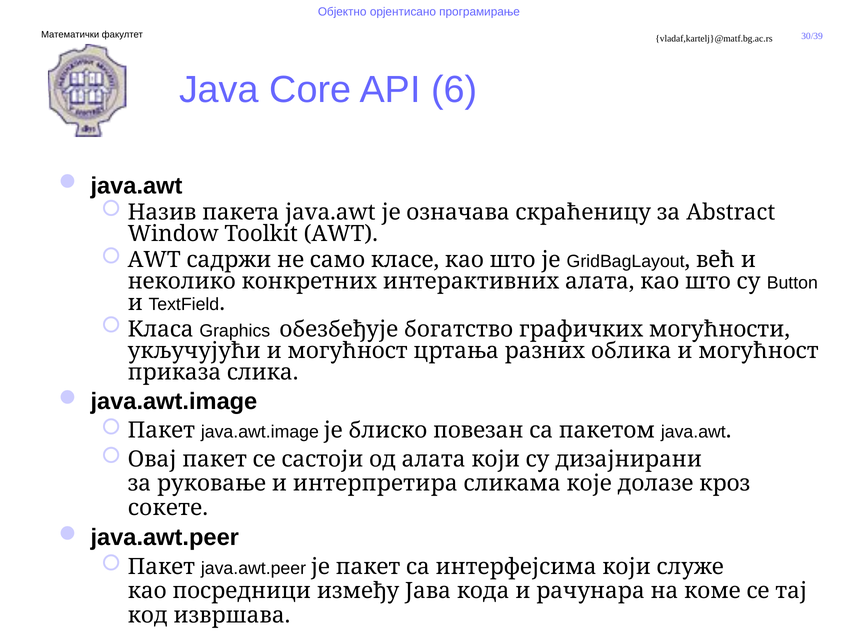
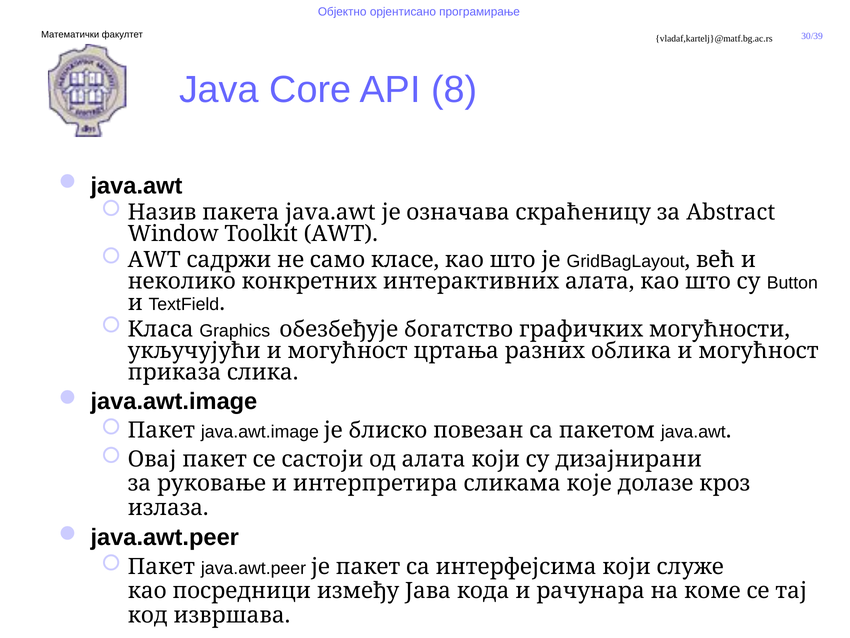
6: 6 -> 8
сокете: сокете -> излаза
